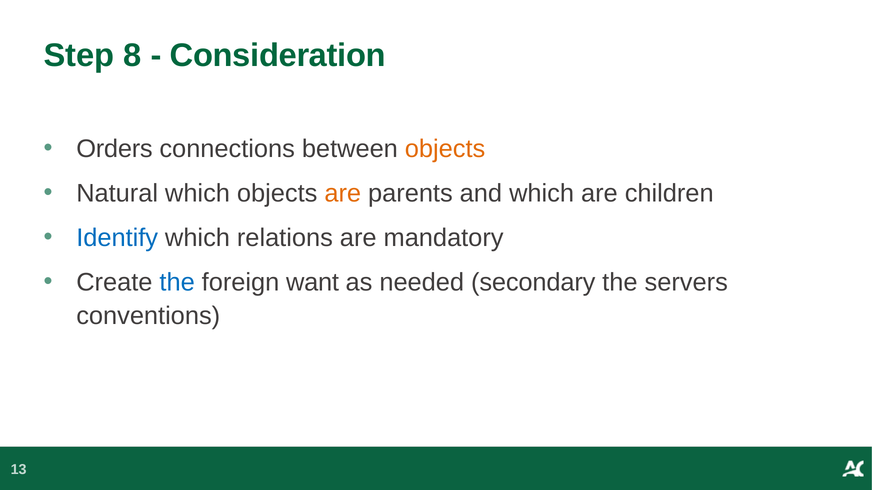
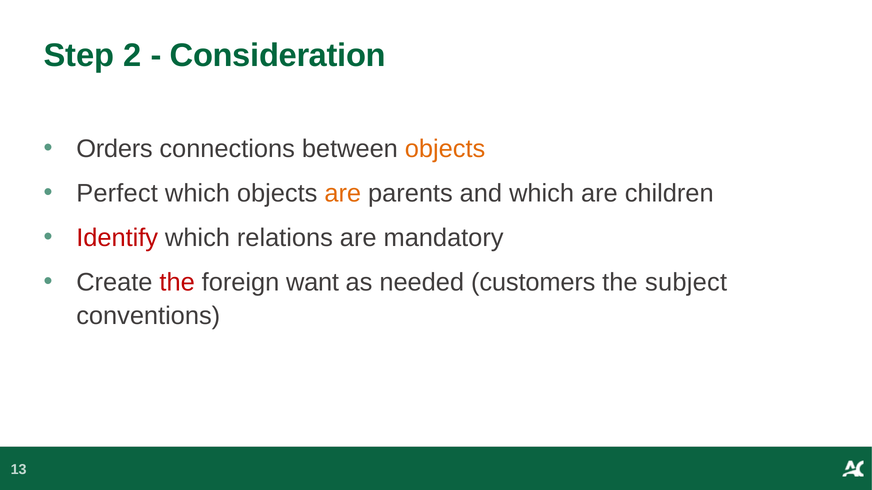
8: 8 -> 2
Natural: Natural -> Perfect
Identify colour: blue -> red
the at (177, 282) colour: blue -> red
secondary: secondary -> customers
servers: servers -> subject
